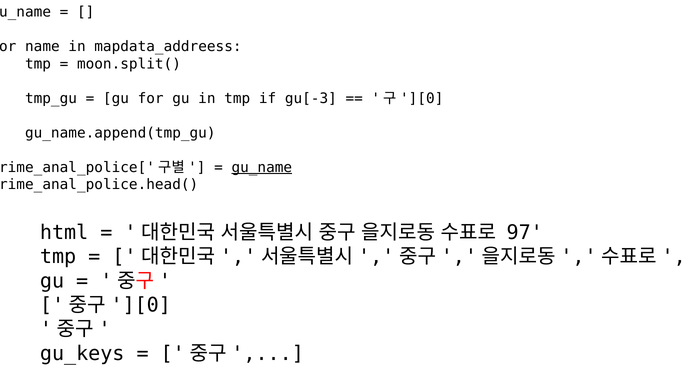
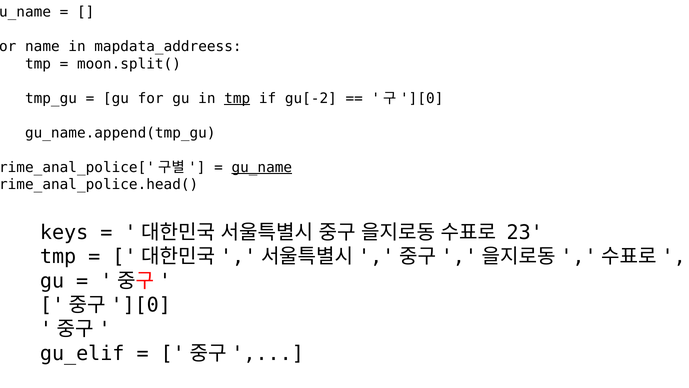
tmp at (237, 98) underline: none -> present
gu[-3: gu[-3 -> gu[-2
html: html -> keys
97: 97 -> 23
gu_keys: gu_keys -> gu_elif
